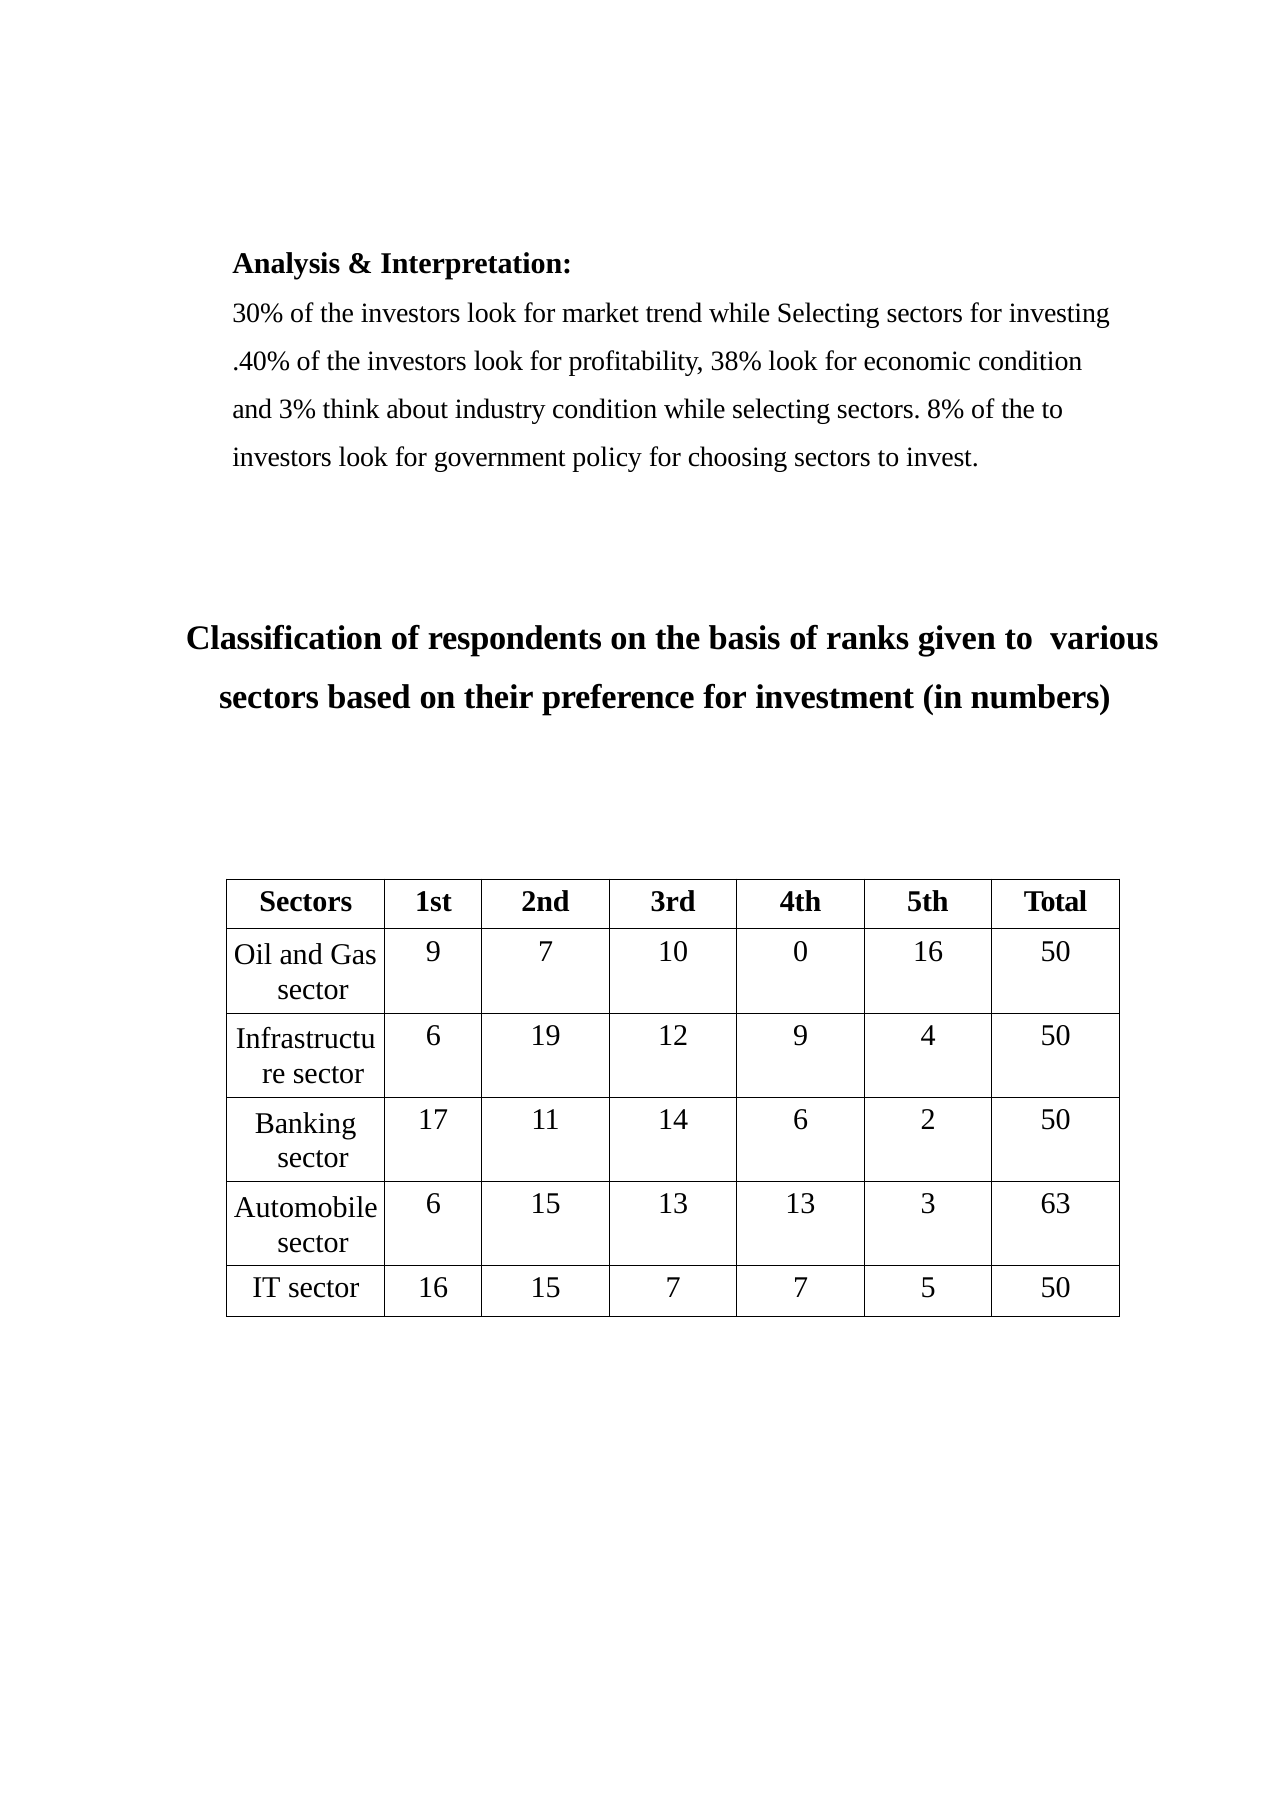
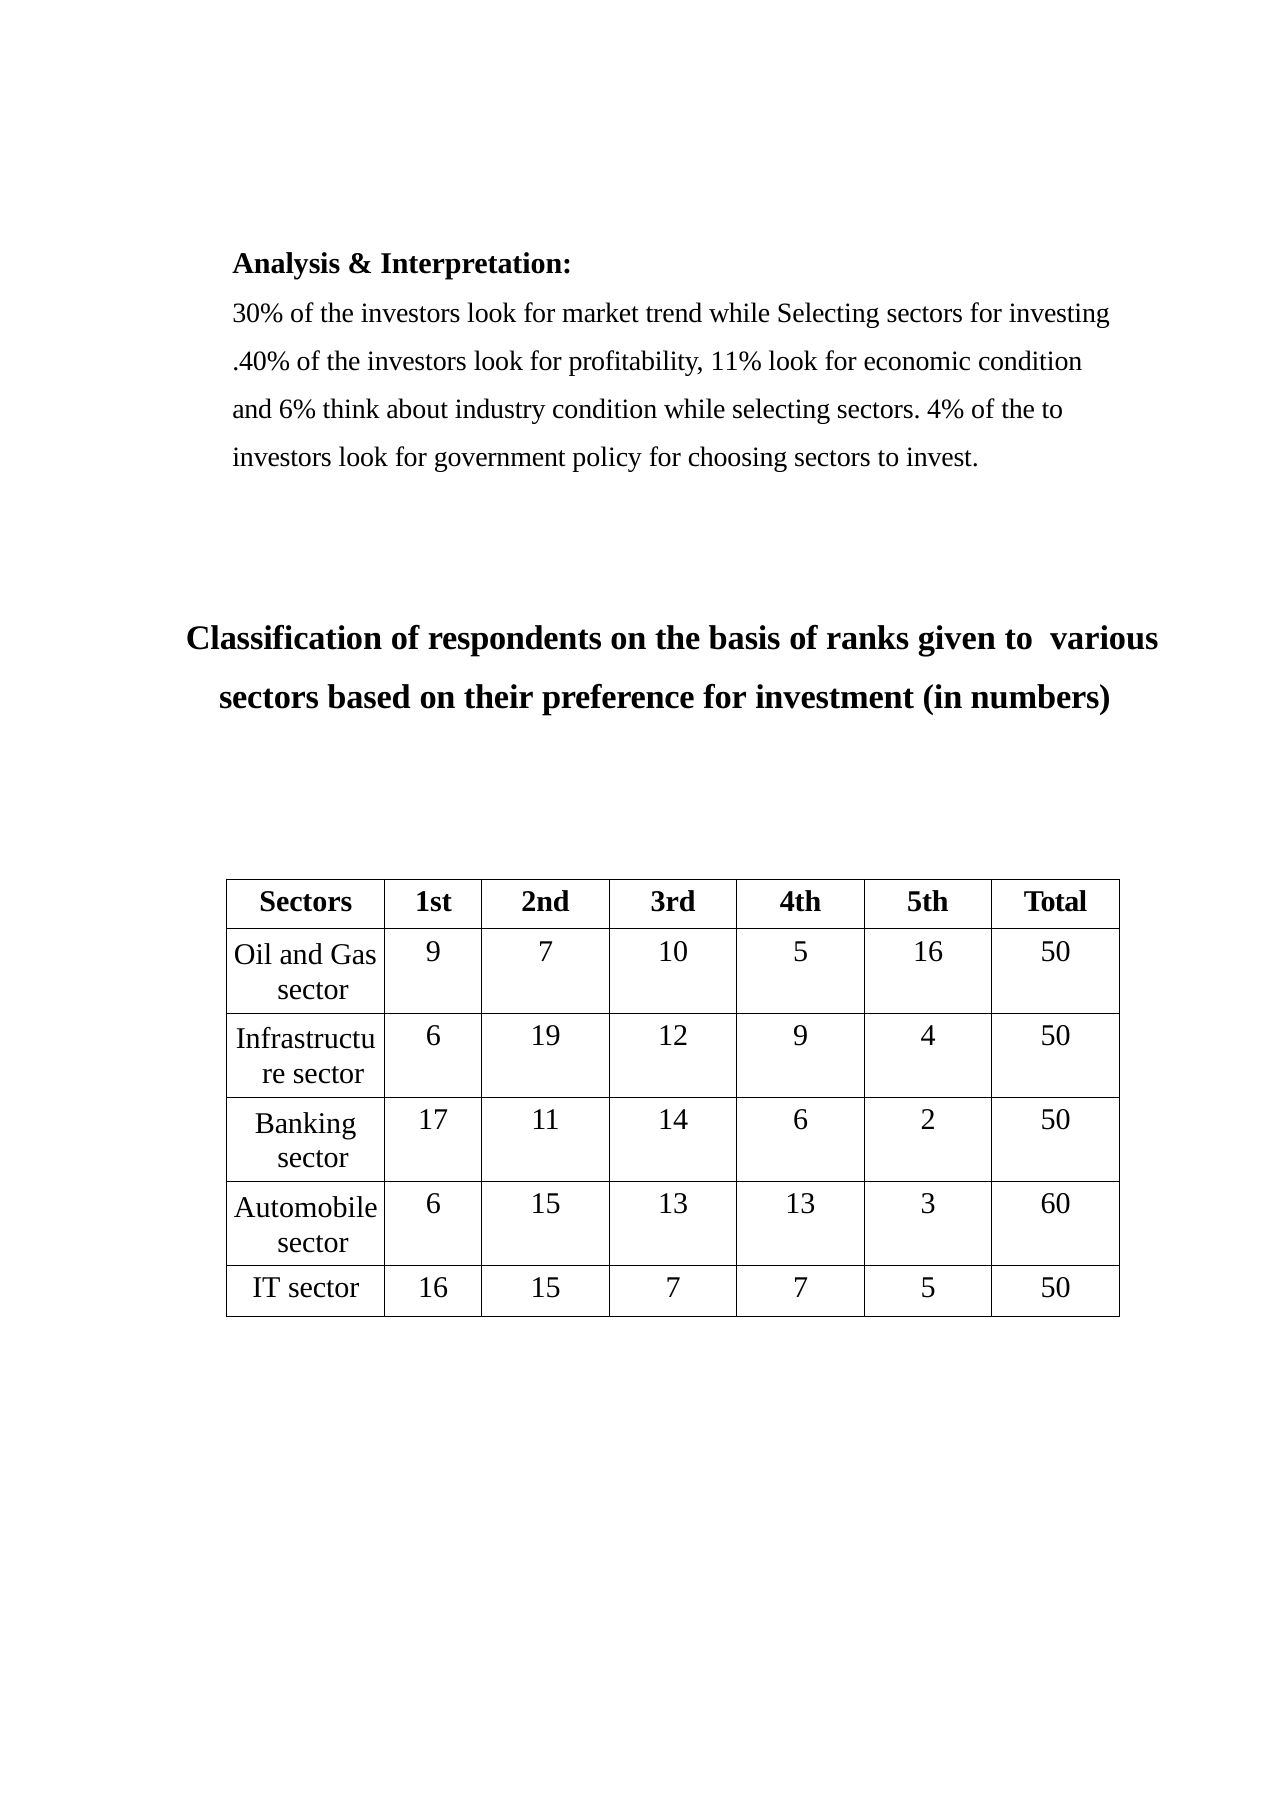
38%: 38% -> 11%
3%: 3% -> 6%
8%: 8% -> 4%
10 0: 0 -> 5
63: 63 -> 60
